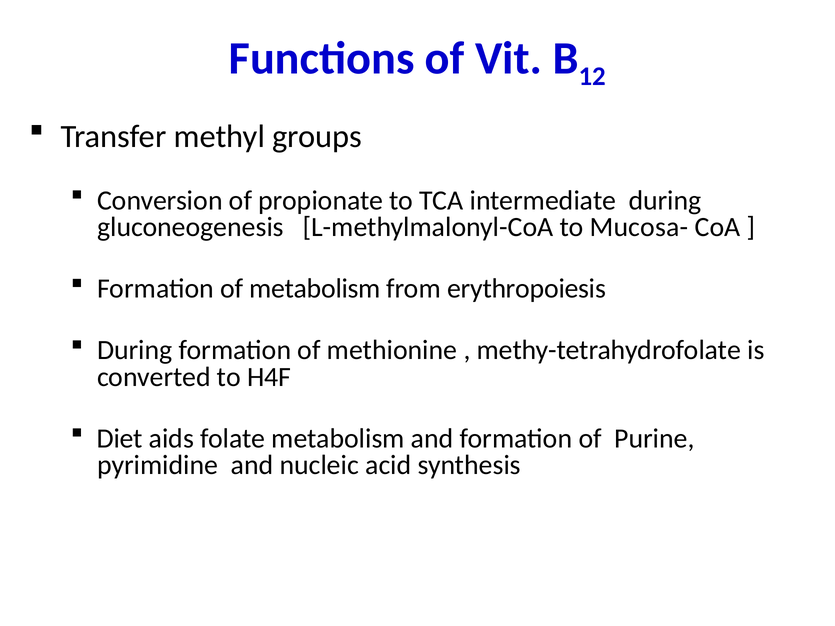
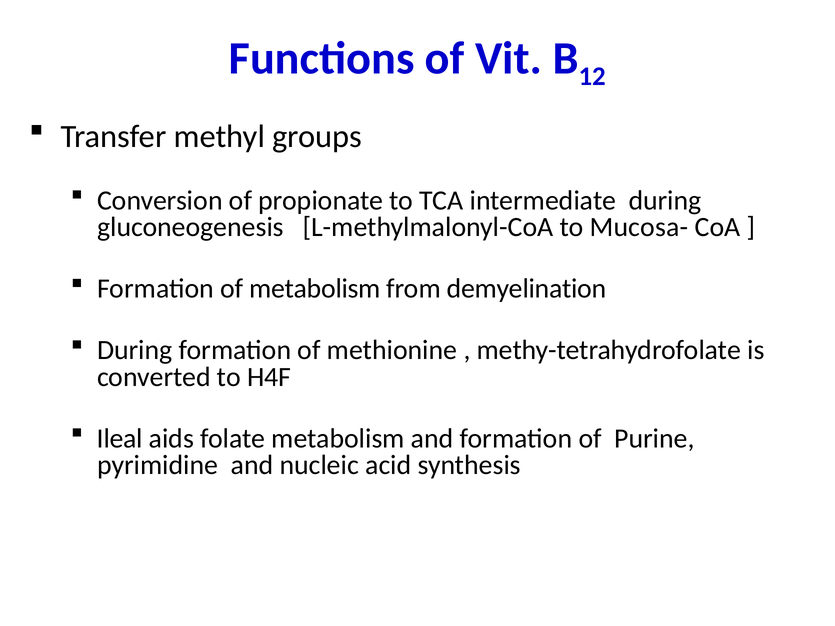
erythropoiesis: erythropoiesis -> demyelination
Diet: Diet -> Ileal
